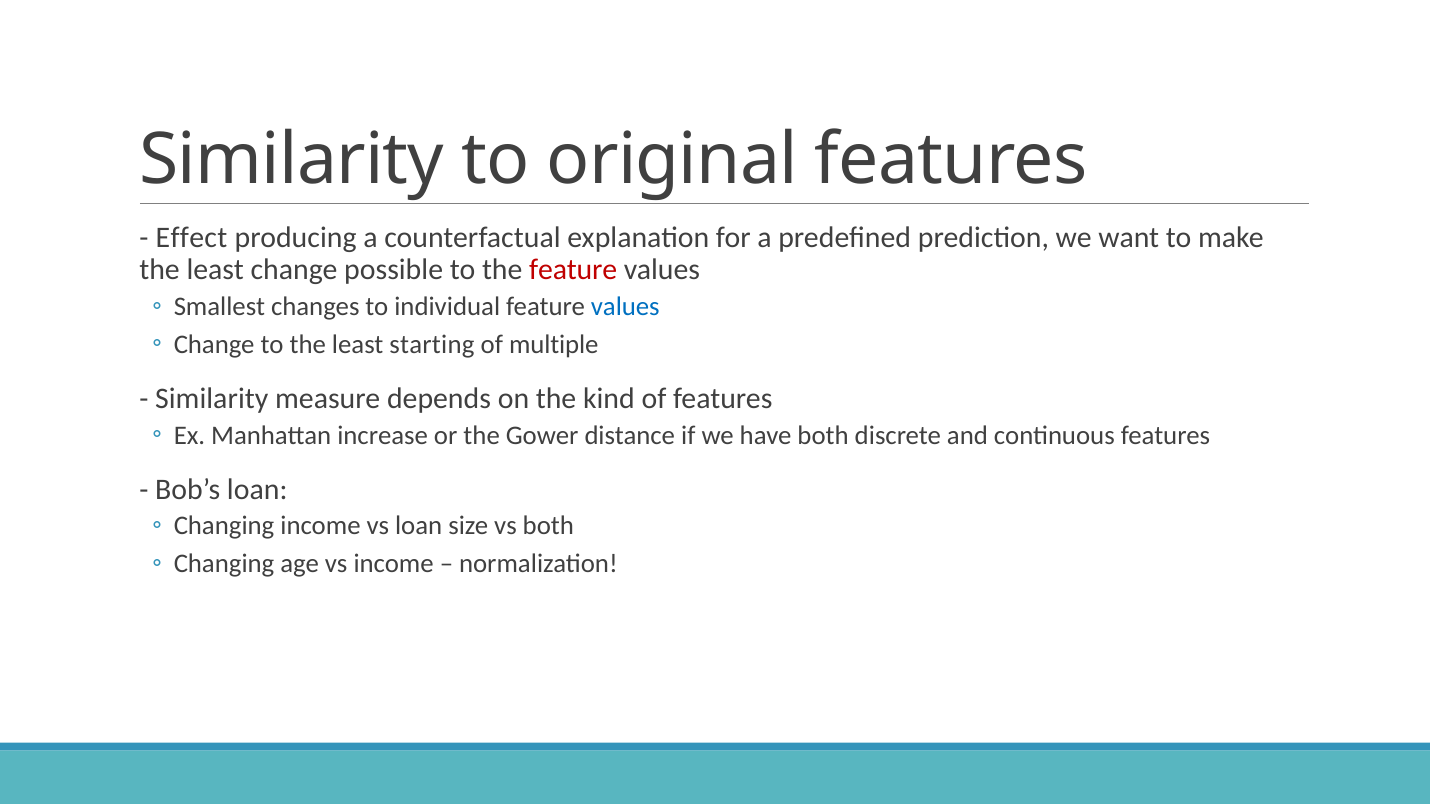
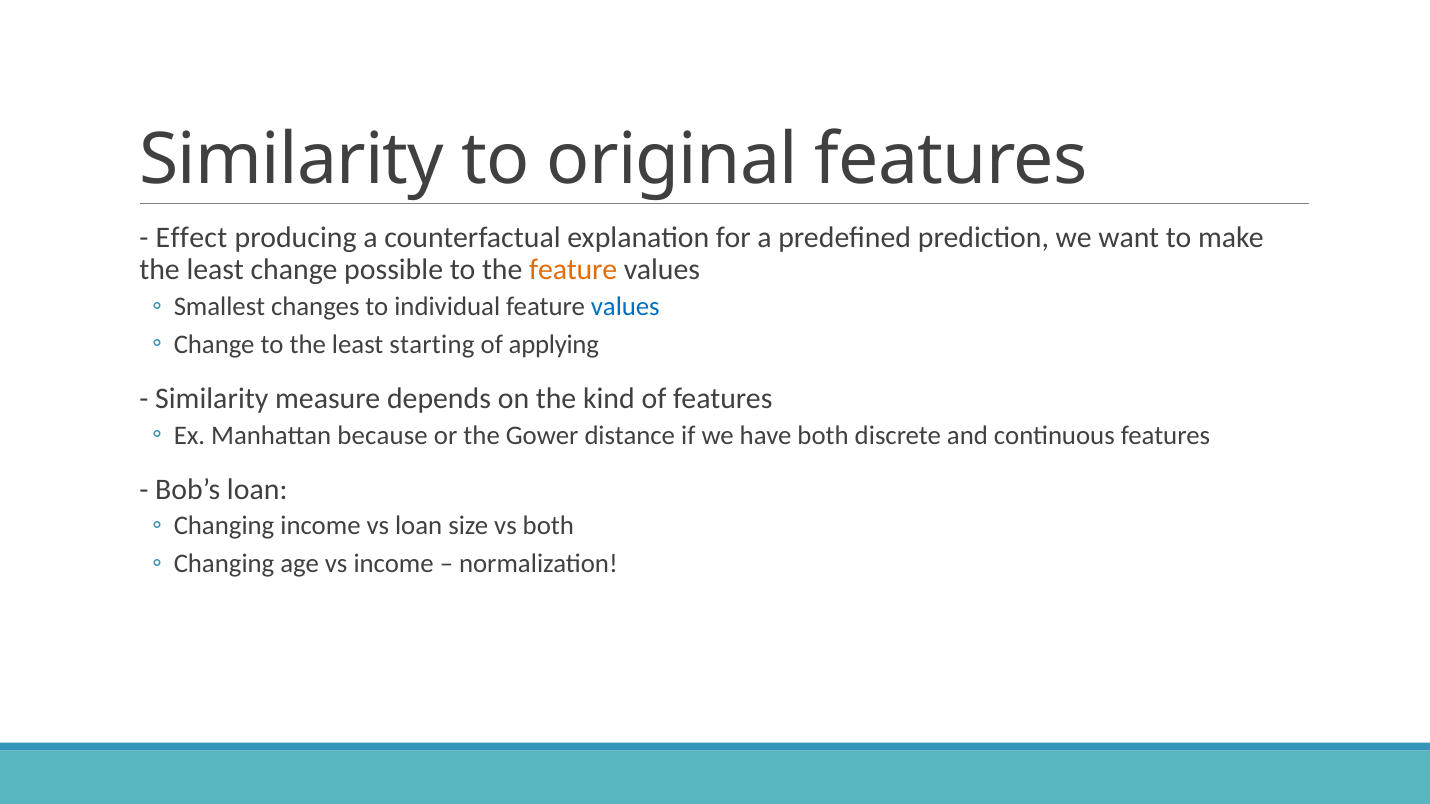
feature at (573, 270) colour: red -> orange
multiple: multiple -> applying
increase: increase -> because
